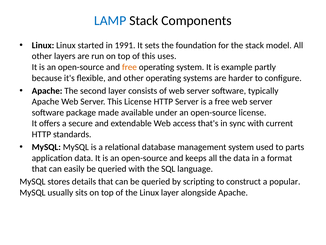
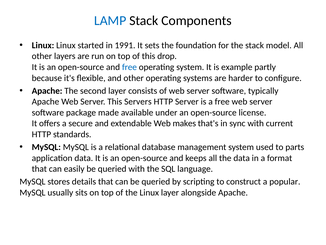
uses: uses -> drop
free at (129, 67) colour: orange -> blue
This License: License -> Servers
access: access -> makes
